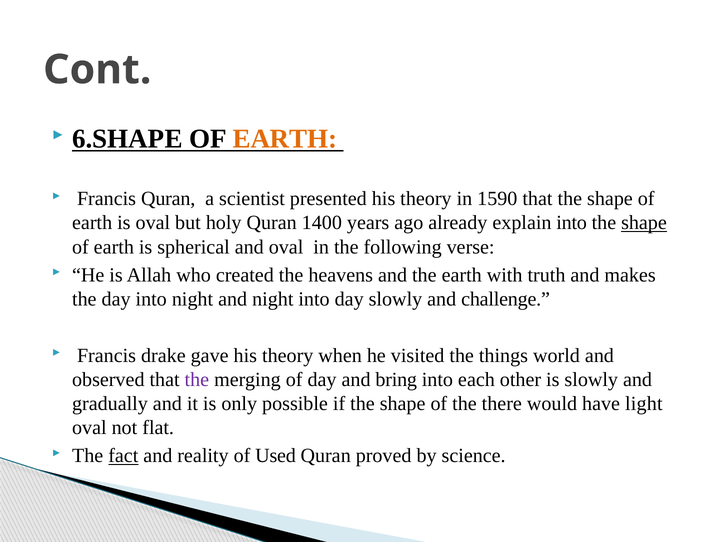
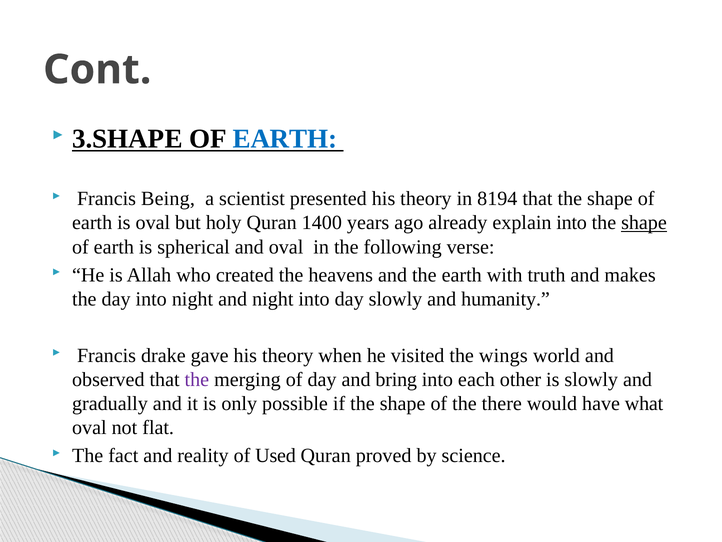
6.SHAPE: 6.SHAPE -> 3.SHAPE
EARTH at (285, 139) colour: orange -> blue
Francis Quran: Quran -> Being
1590: 1590 -> 8194
challenge: challenge -> humanity
things: things -> wings
light: light -> what
fact underline: present -> none
